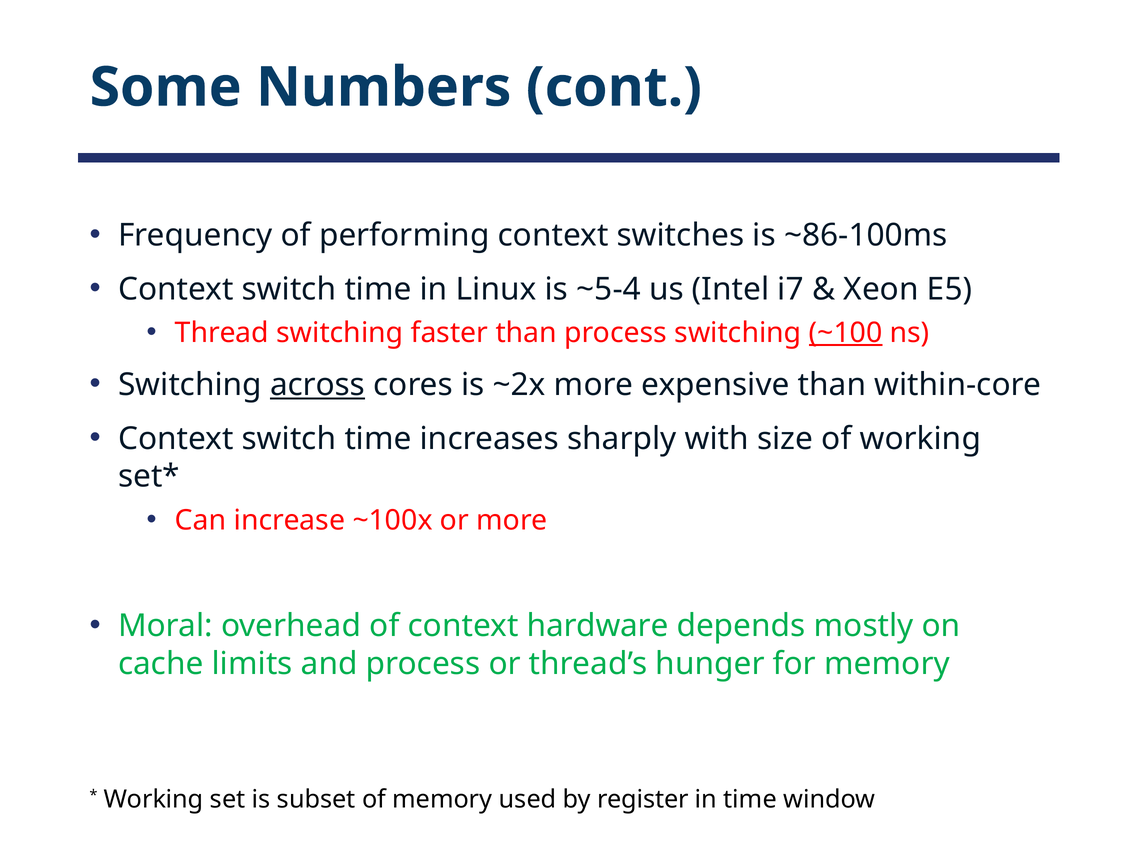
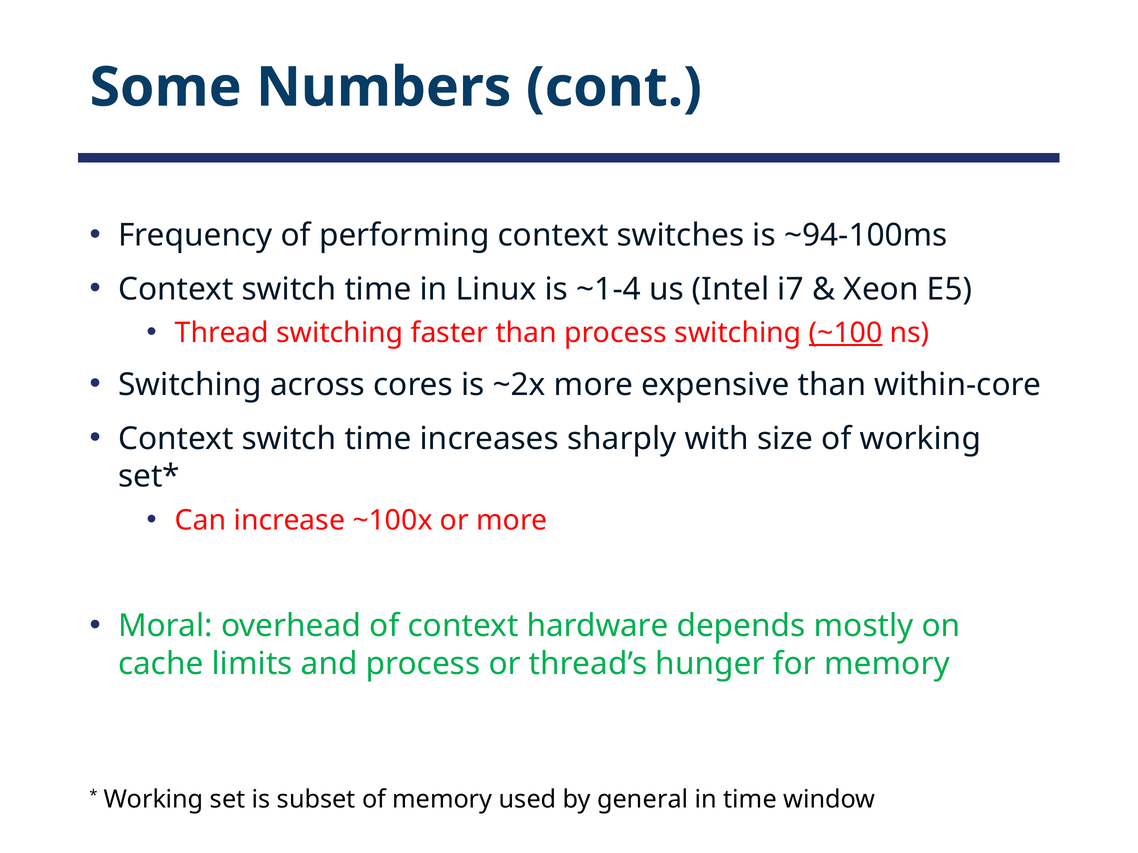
~86-100ms: ~86-100ms -> ~94-100ms
~5-4: ~5-4 -> ~1-4
across underline: present -> none
register: register -> general
